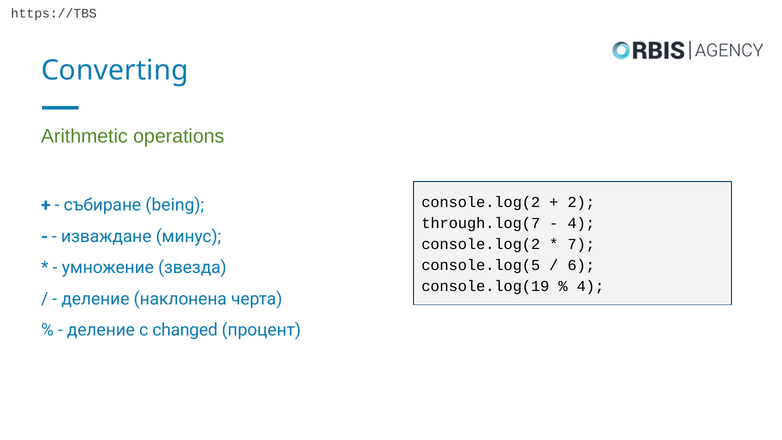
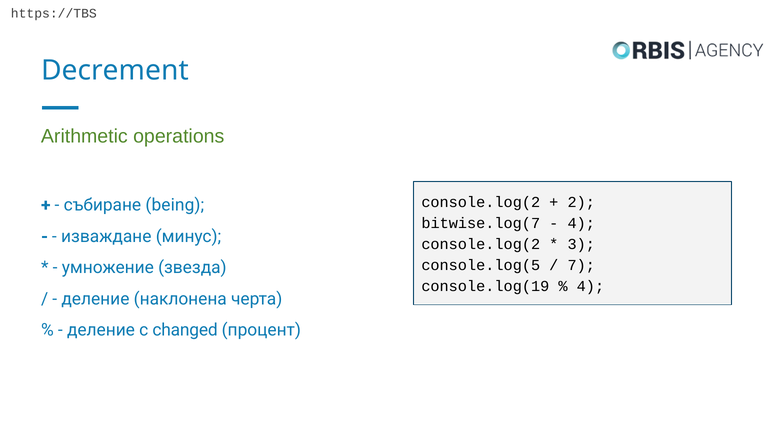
Converting: Converting -> Decrement
through.log(7: through.log(7 -> bitwise.log(7
7: 7 -> 3
6: 6 -> 7
